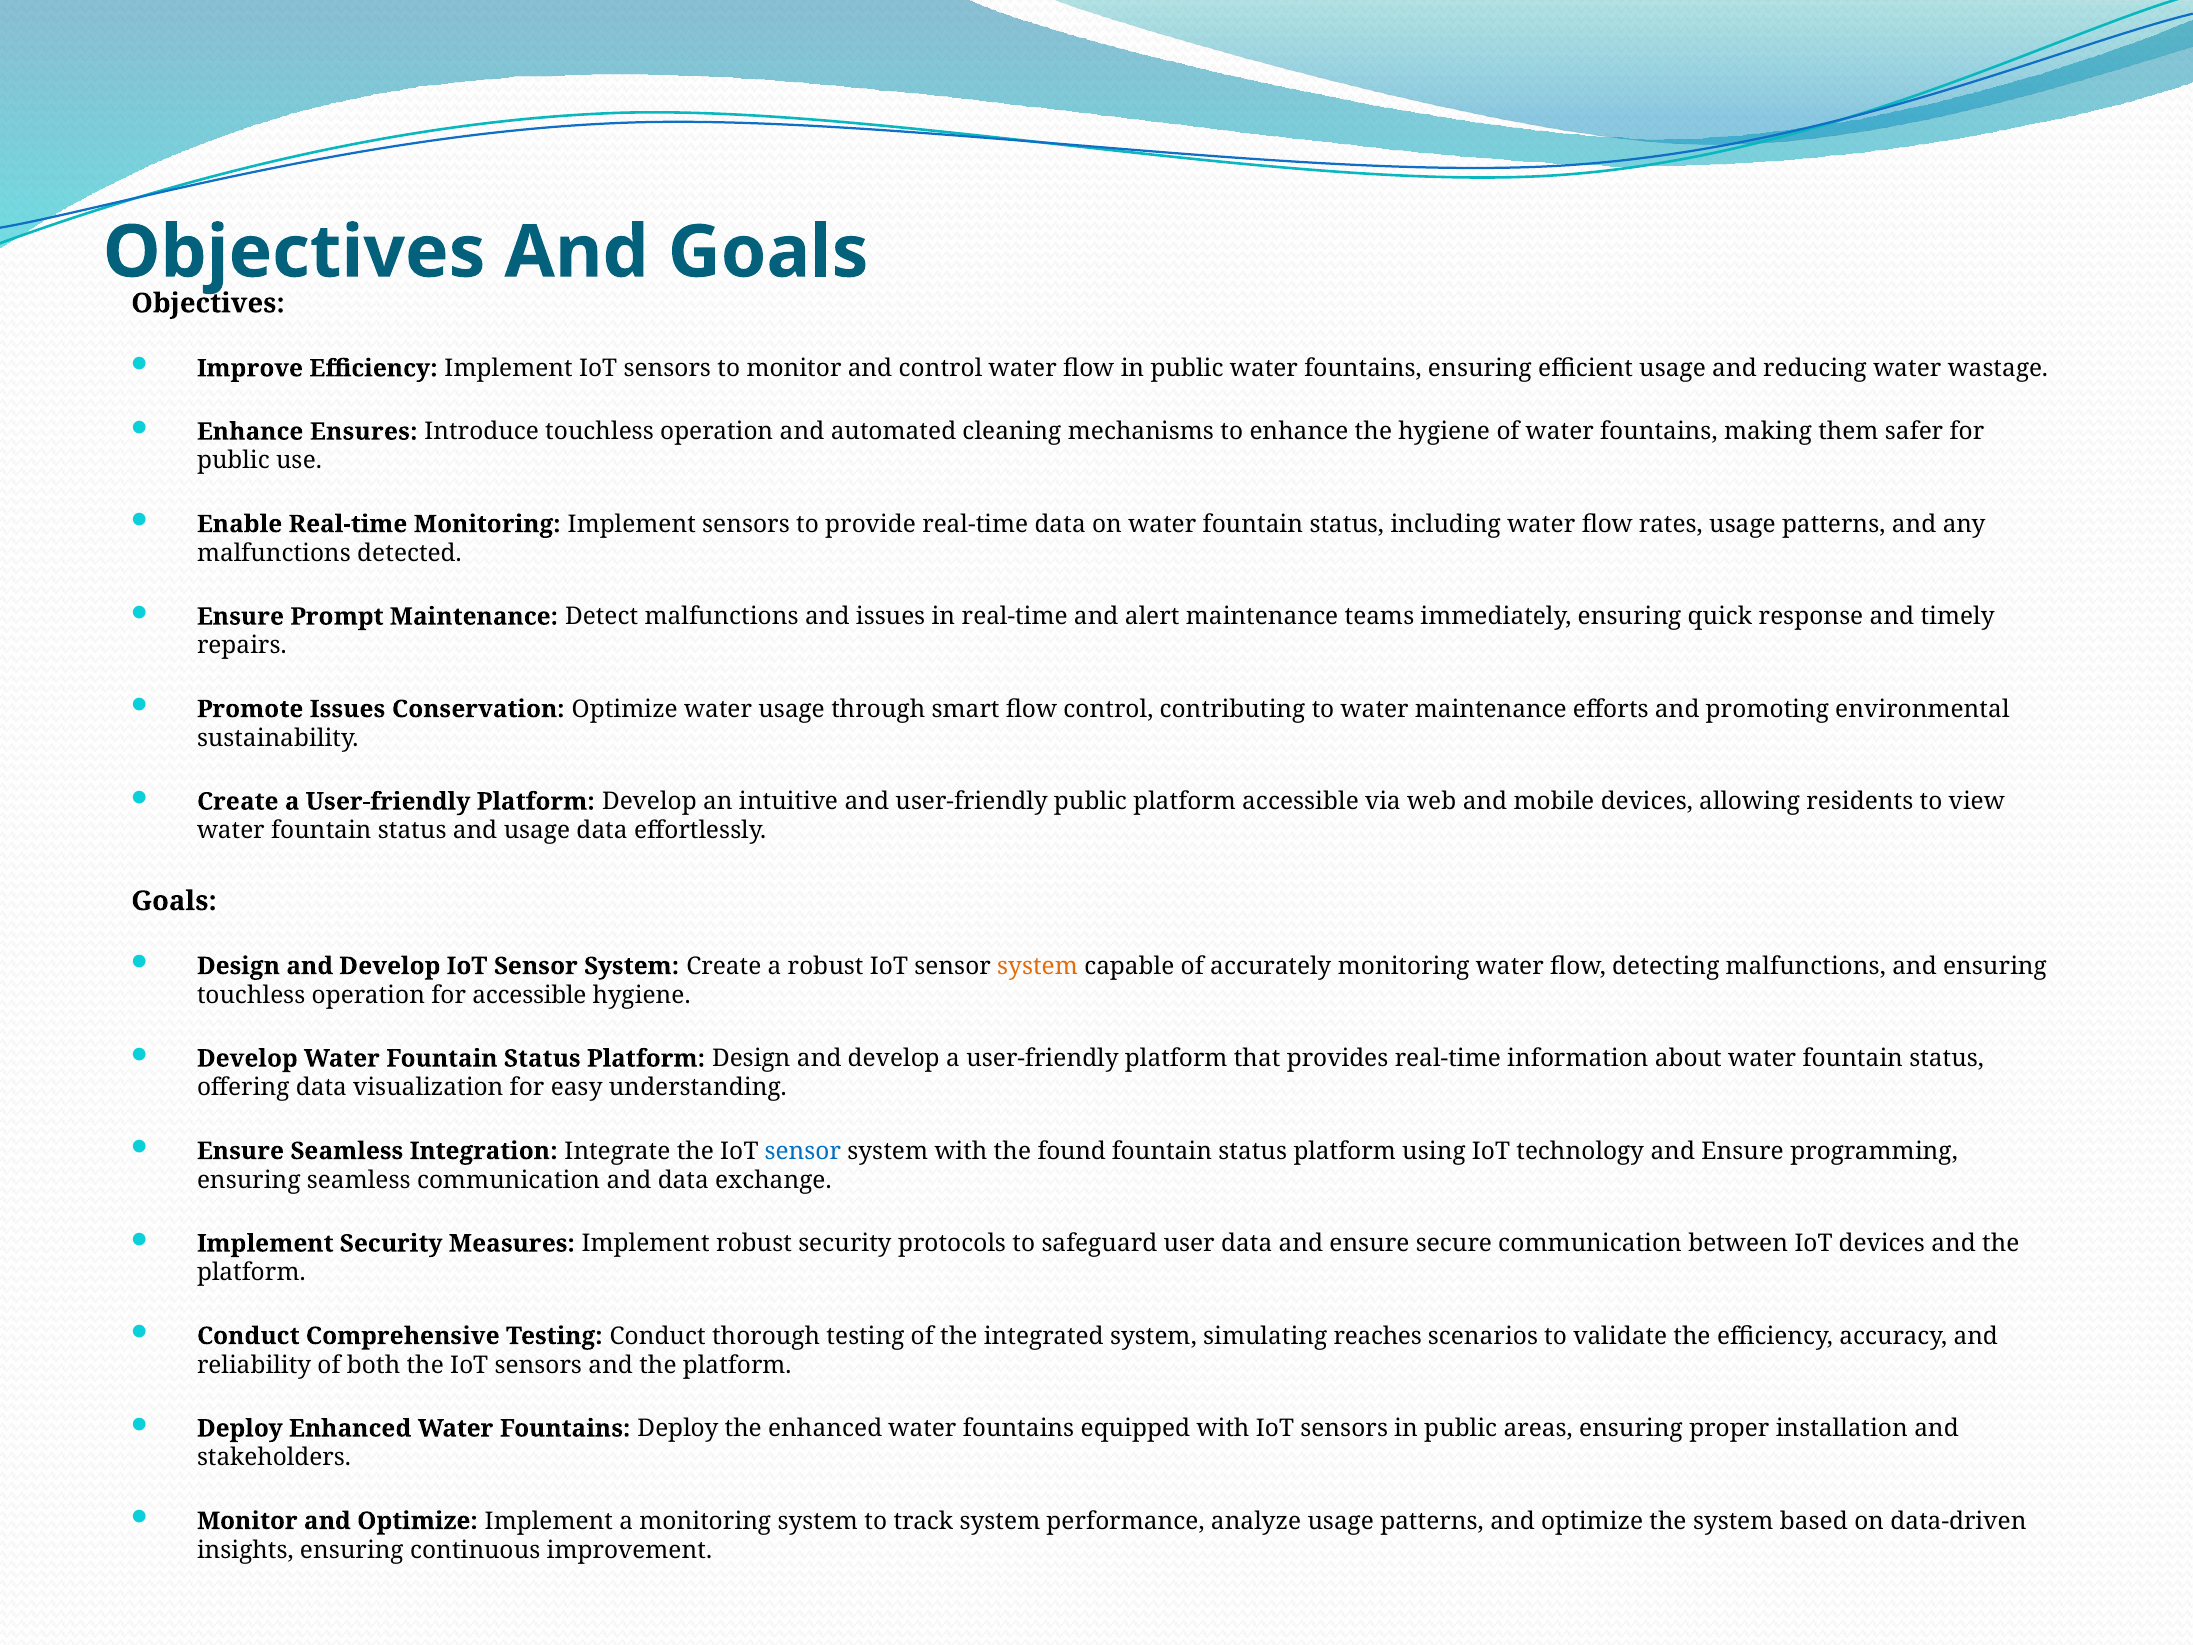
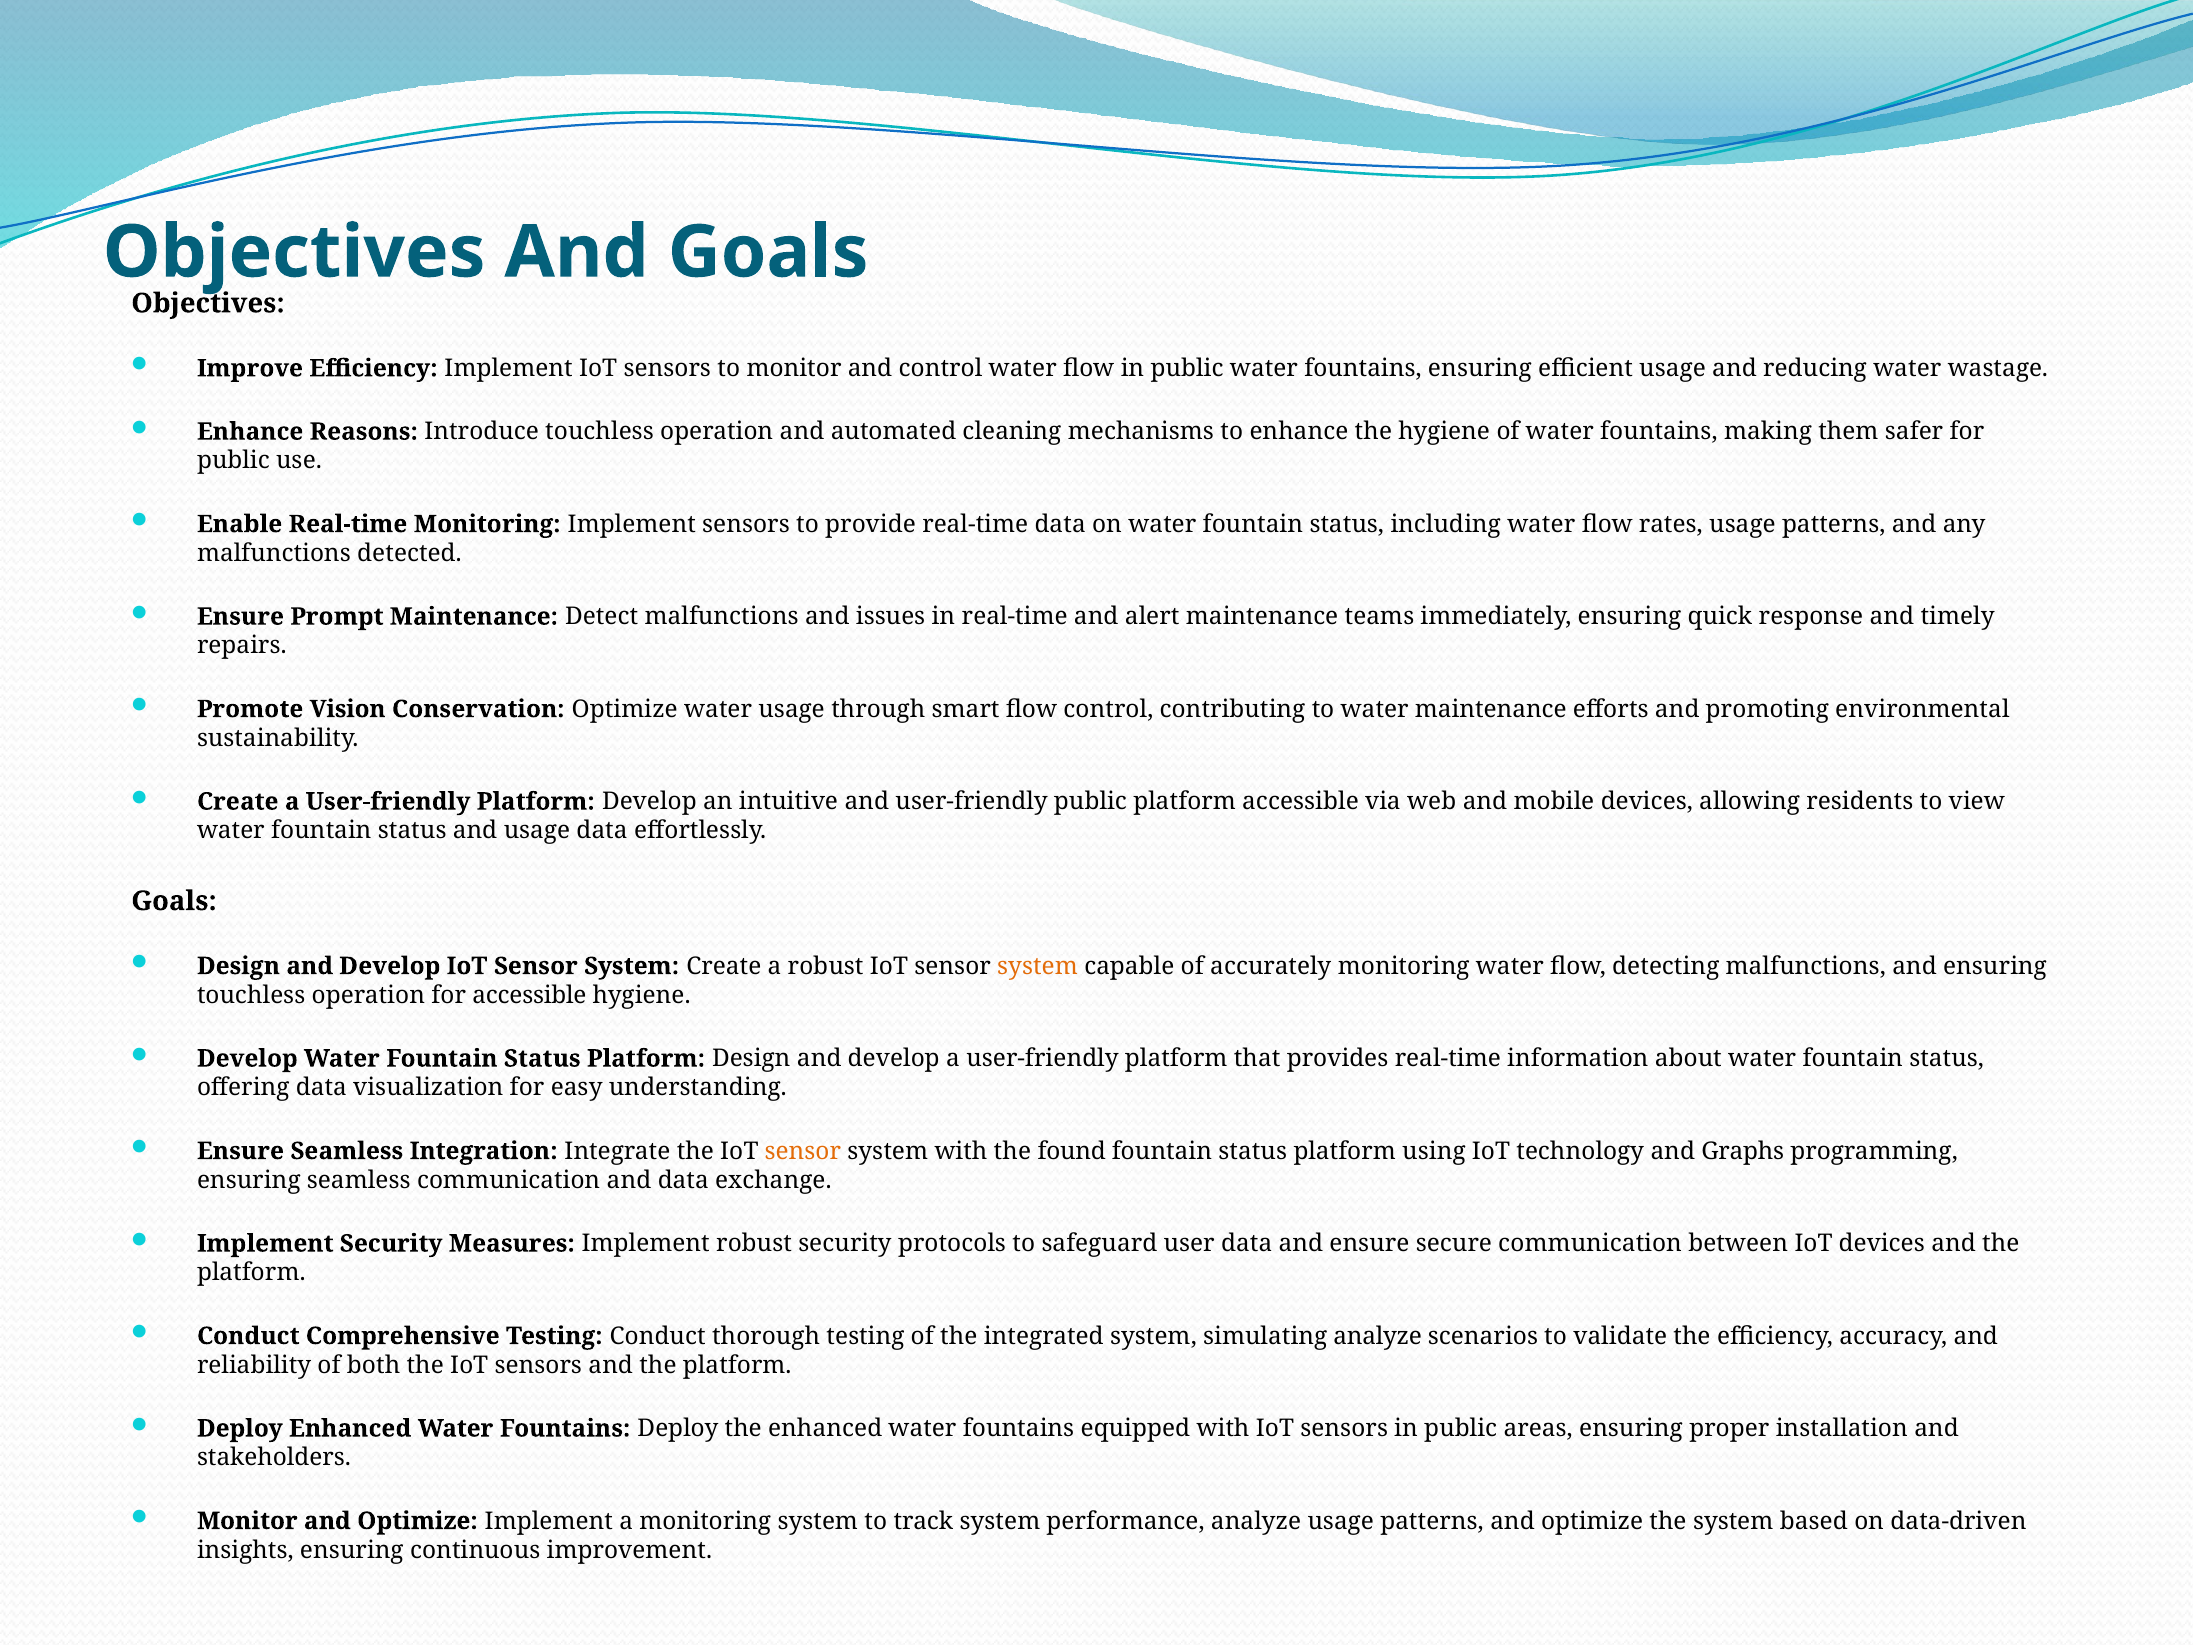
Ensures: Ensures -> Reasons
Promote Issues: Issues -> Vision
sensor at (803, 1151) colour: blue -> orange
technology and Ensure: Ensure -> Graphs
simulating reaches: reaches -> analyze
